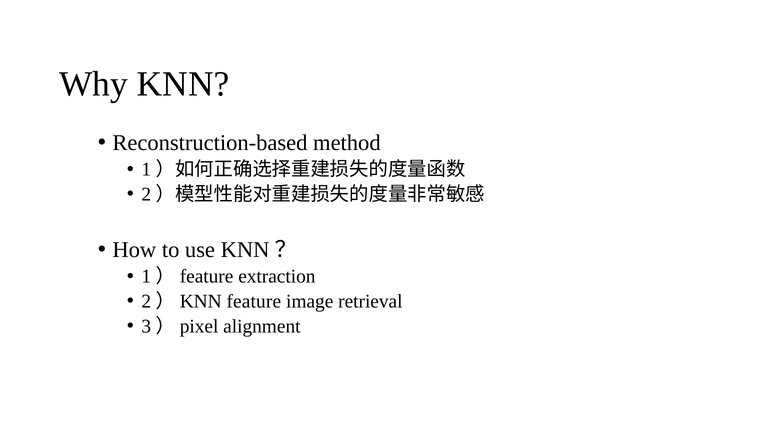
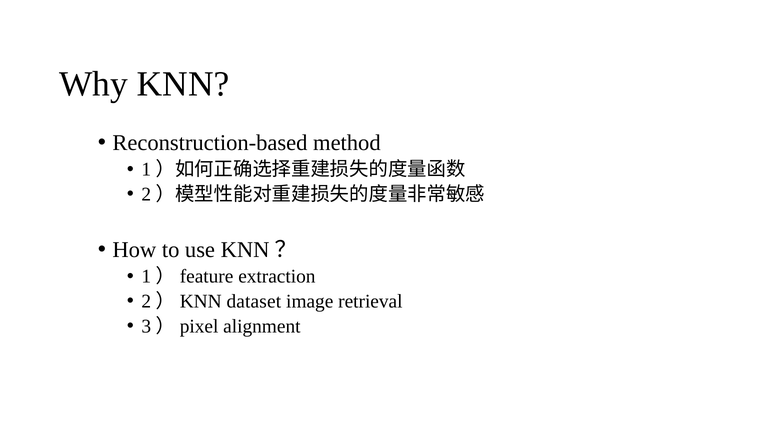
feature: feature -> dataset
